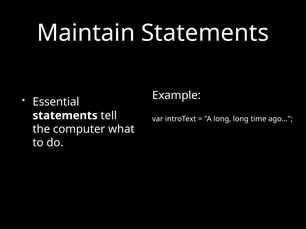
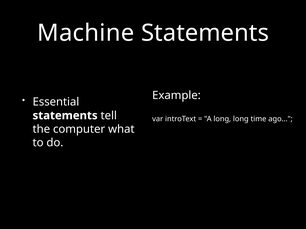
Maintain: Maintain -> Machine
